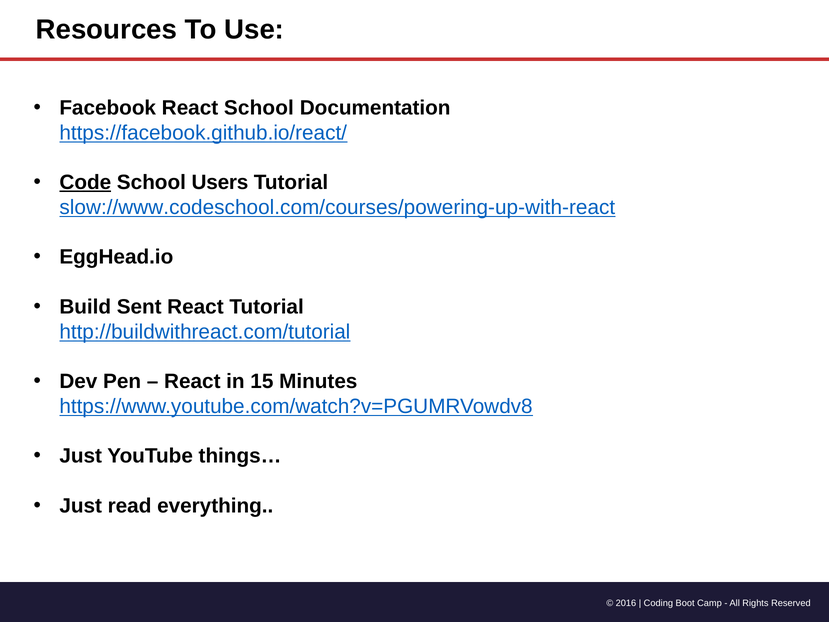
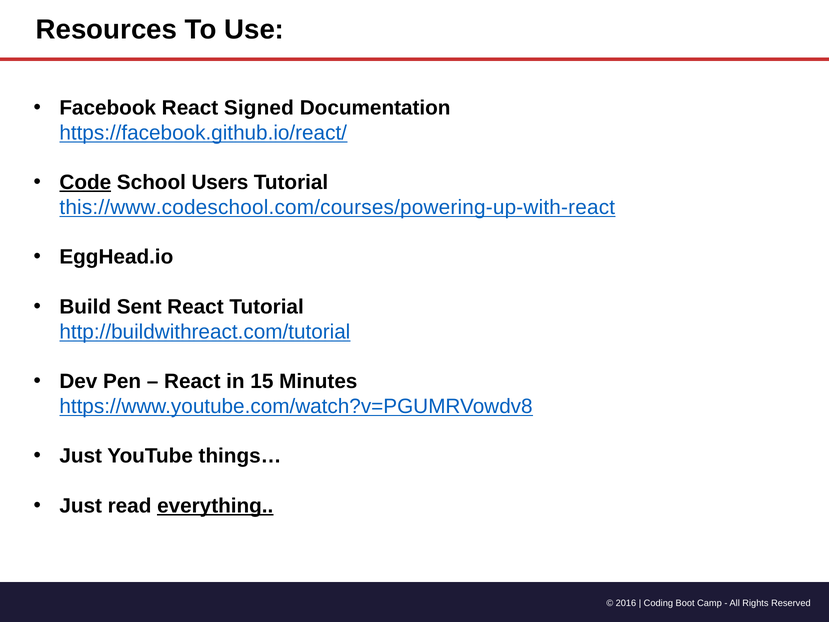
React School: School -> Signed
slow://www.codeschool.com/courses/powering-up-with-react: slow://www.codeschool.com/courses/powering-up-with-react -> this://www.codeschool.com/courses/powering-up-with-react
everything underline: none -> present
